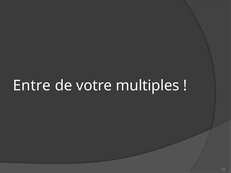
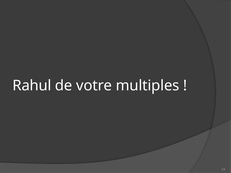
Entre: Entre -> Rahul
